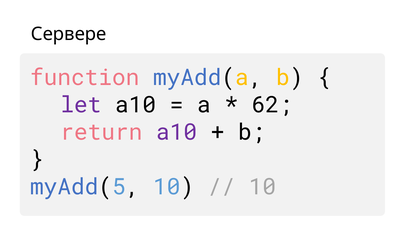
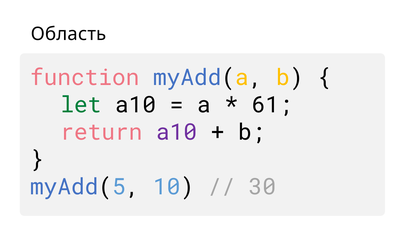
Сервере: Сервере -> Область
let colour: purple -> green
62: 62 -> 61
10 at (263, 187): 10 -> 30
